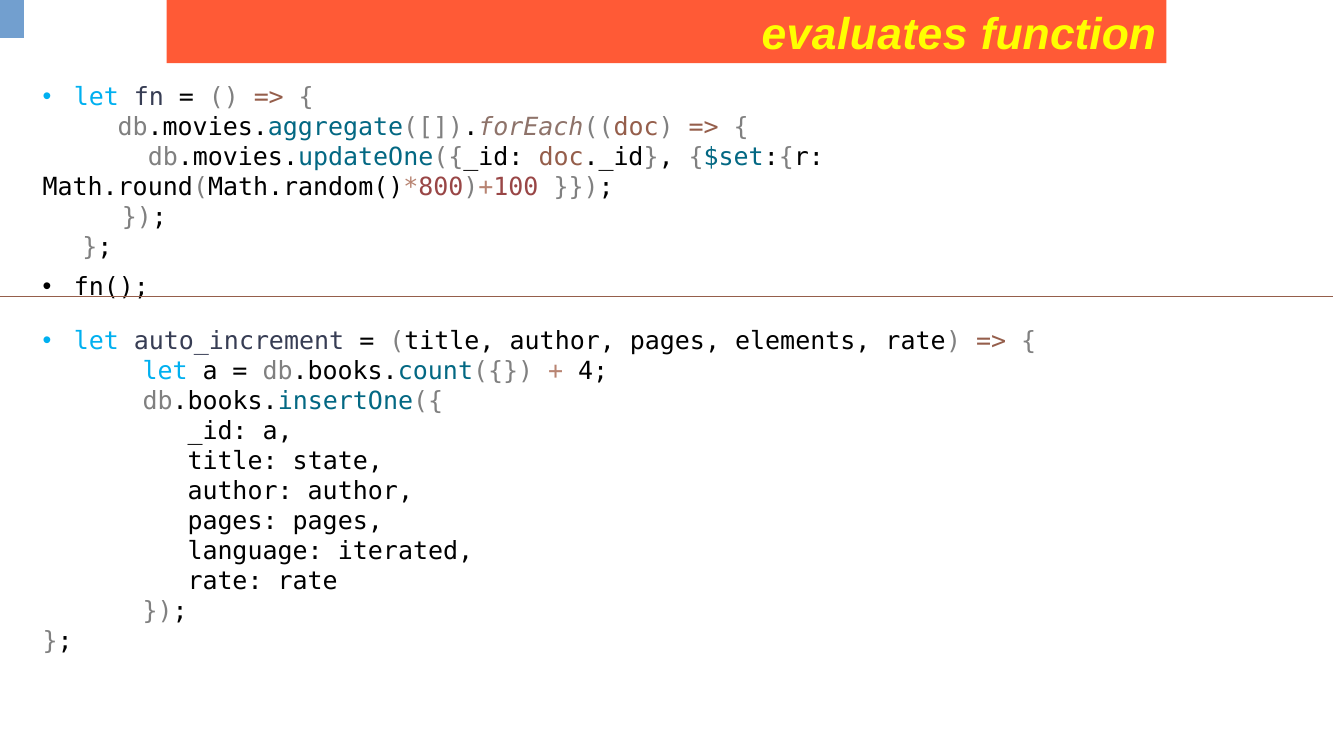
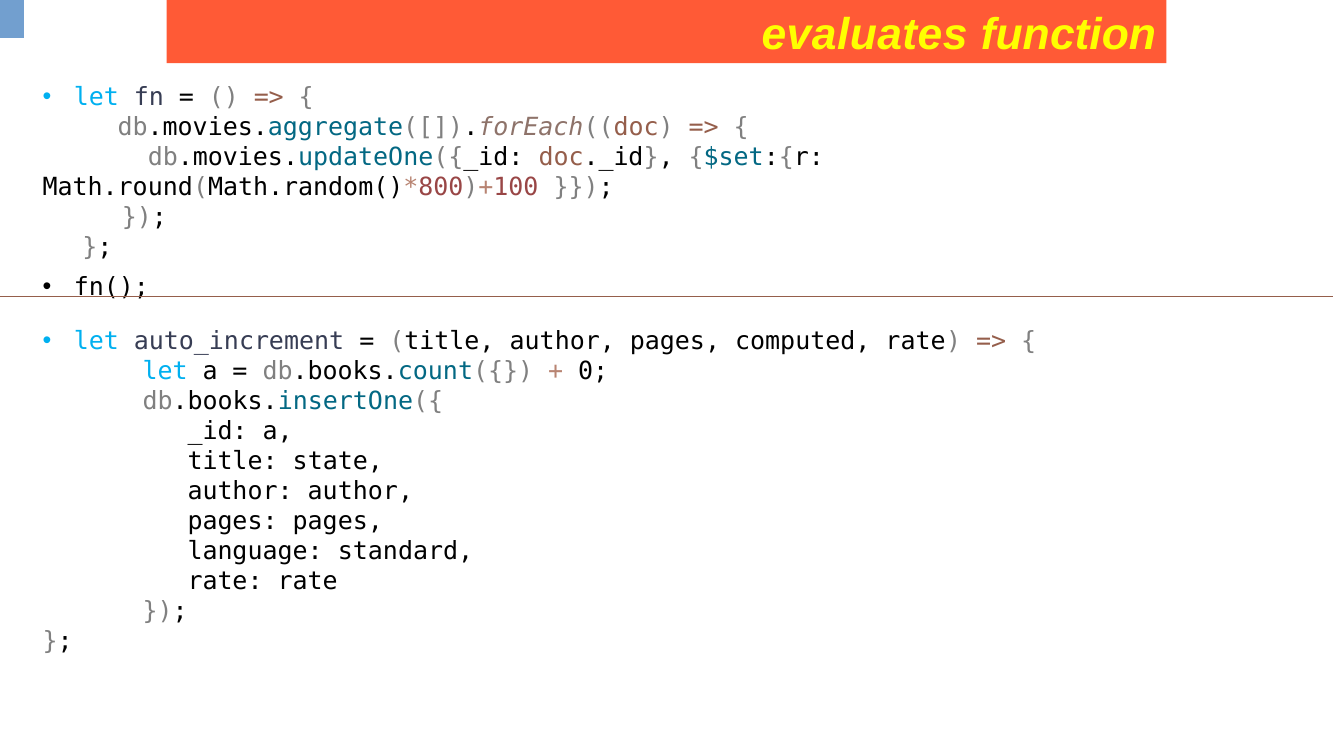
elements: elements -> computed
4: 4 -> 0
iterated: iterated -> standard
